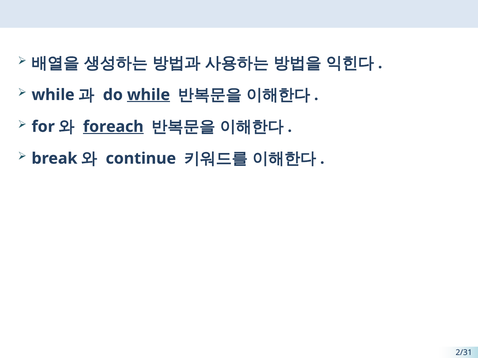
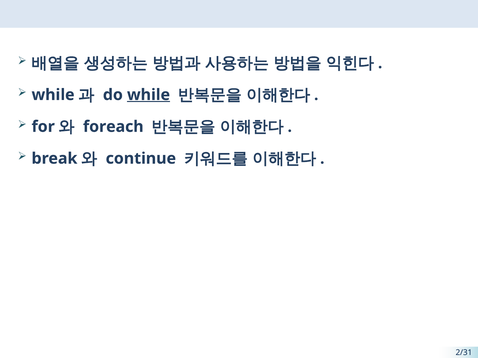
foreach underline: present -> none
